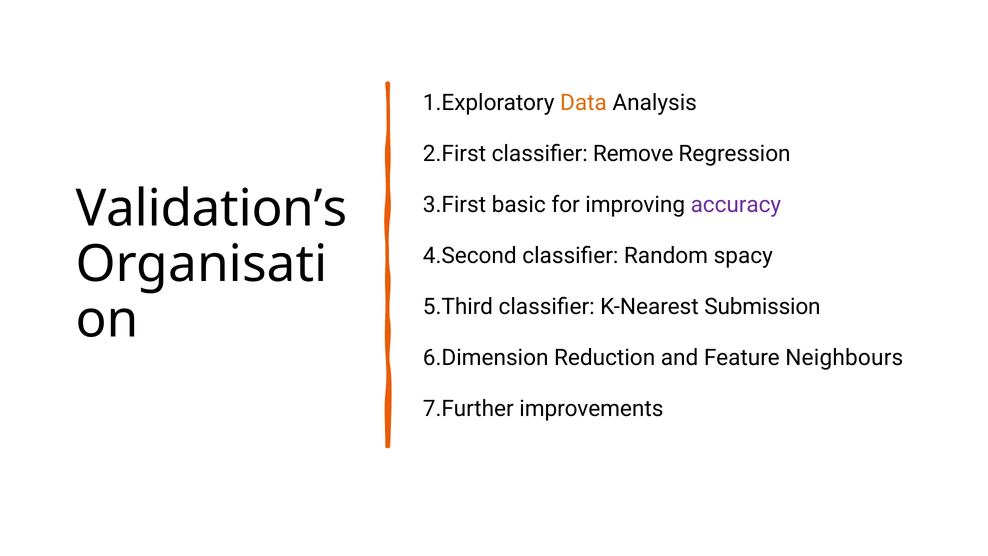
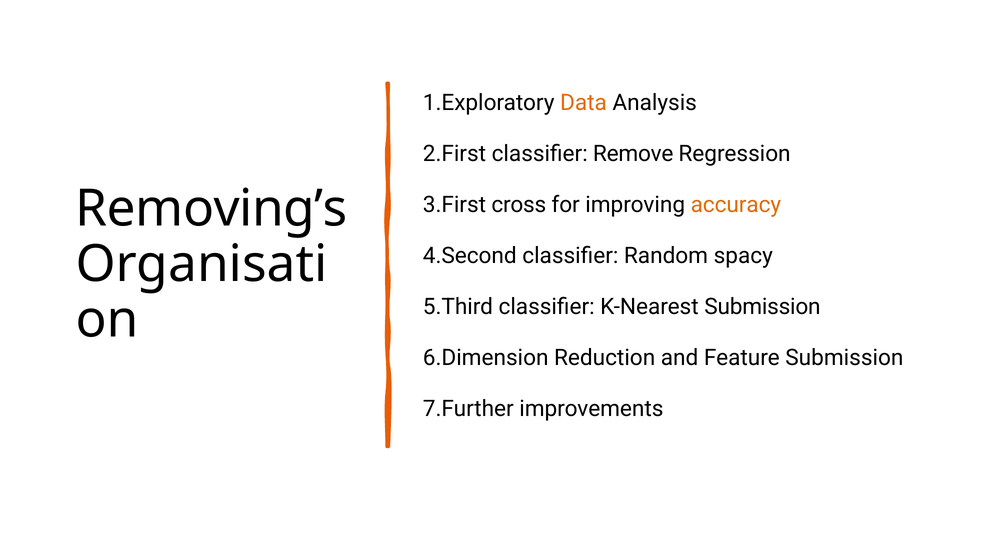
Validation’s: Validation’s -> Removing’s
basic: basic -> cross
accuracy colour: purple -> orange
Feature Neighbours: Neighbours -> Submission
